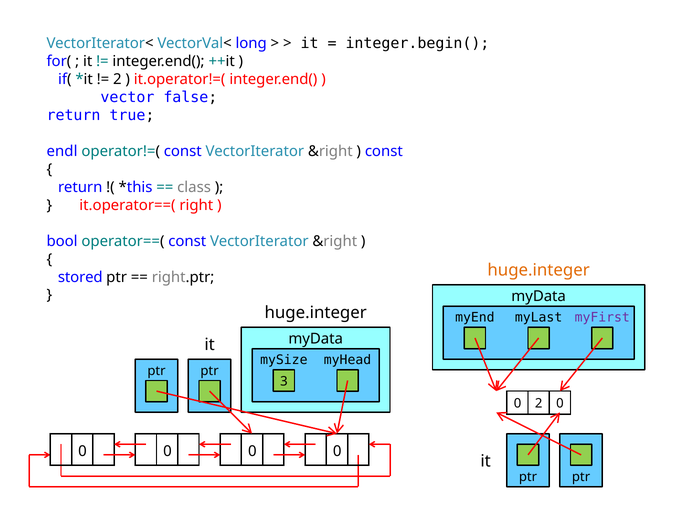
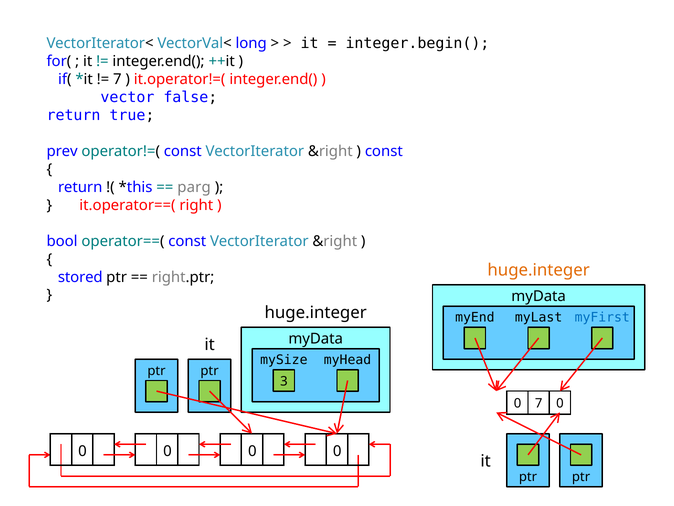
2 at (117, 79): 2 -> 7
endl: endl -> prev
class: class -> parg
myFirst colour: purple -> blue
0 2: 2 -> 7
